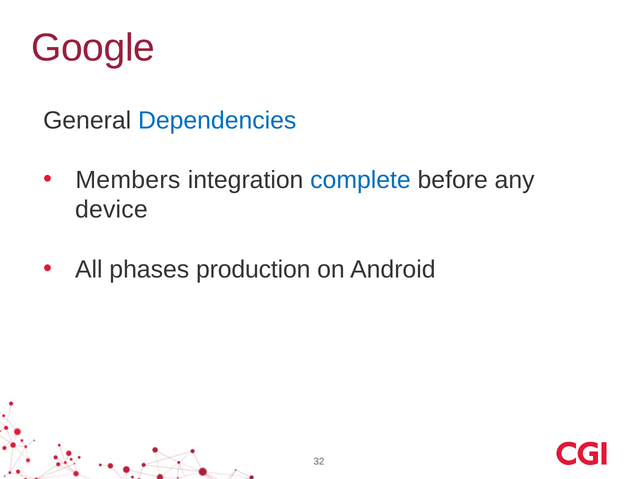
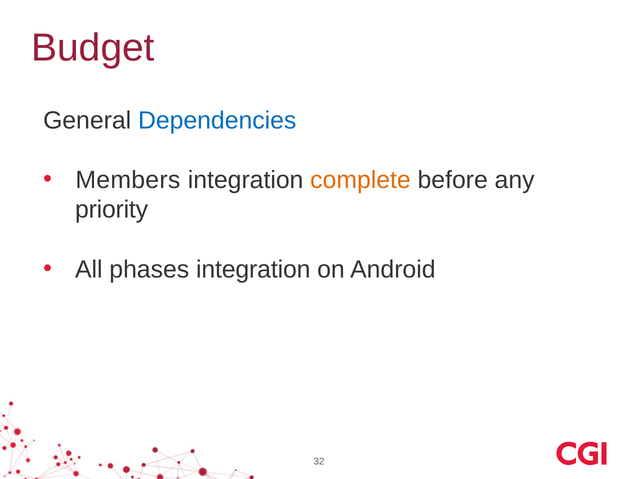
Google: Google -> Budget
complete colour: blue -> orange
device: device -> priority
phases production: production -> integration
